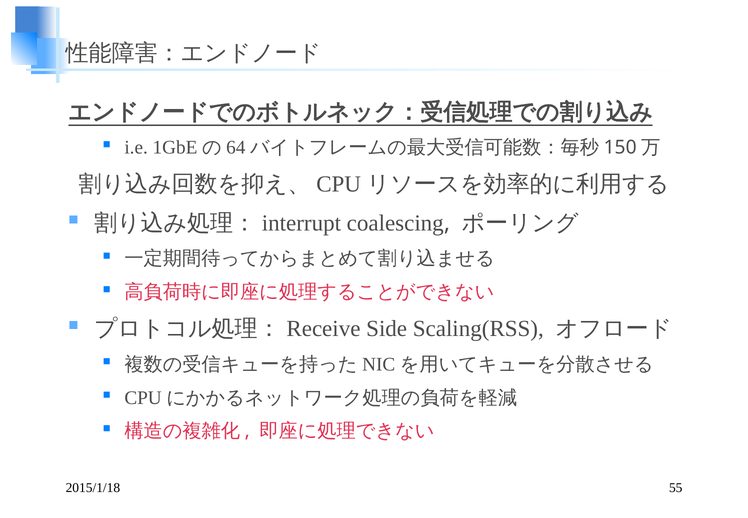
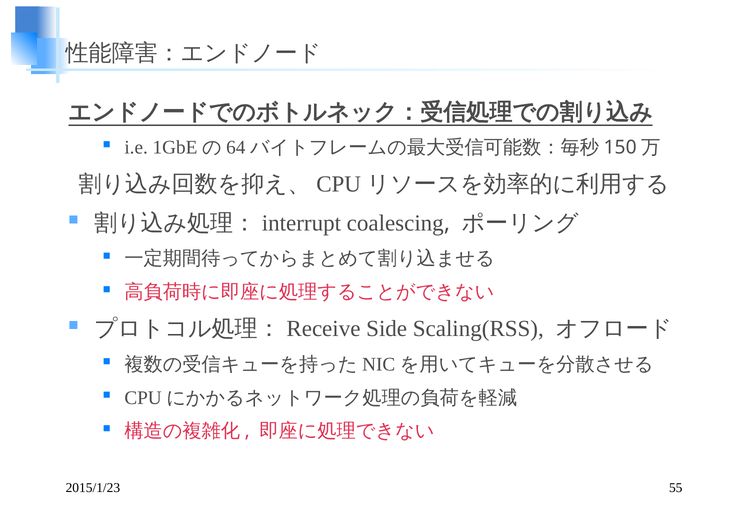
2015/1/18: 2015/1/18 -> 2015/1/23
